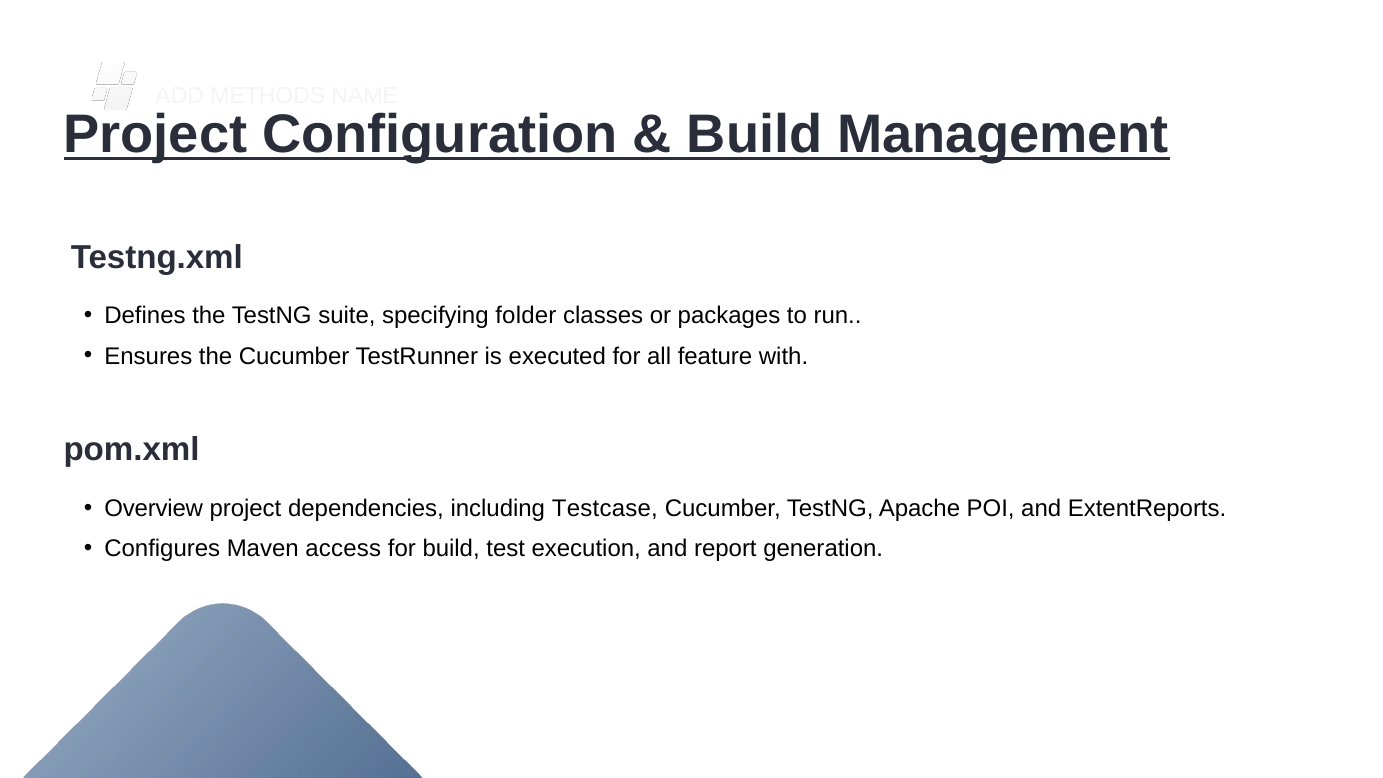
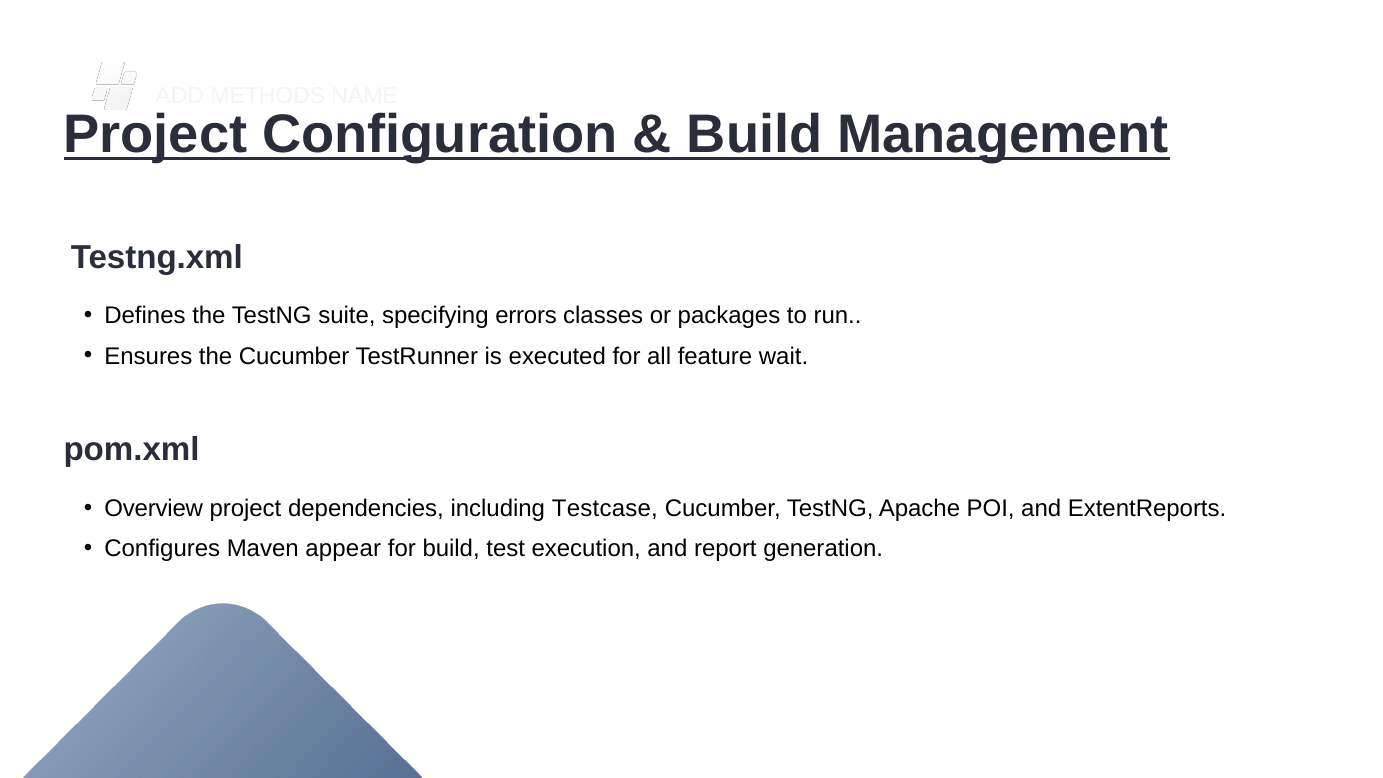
folder: folder -> errors
with: with -> wait
access: access -> appear
